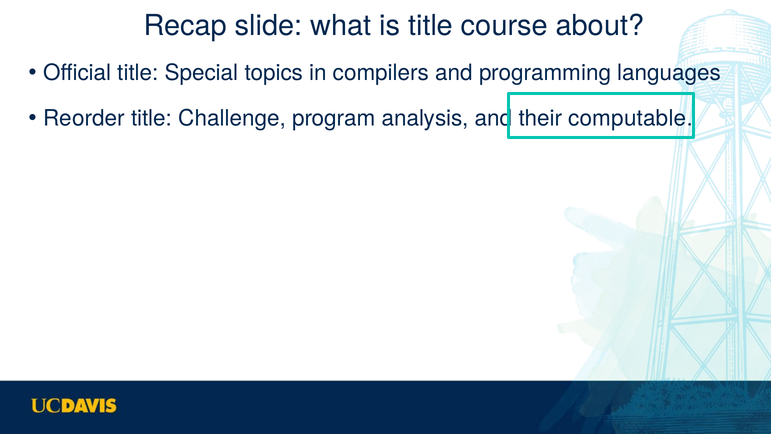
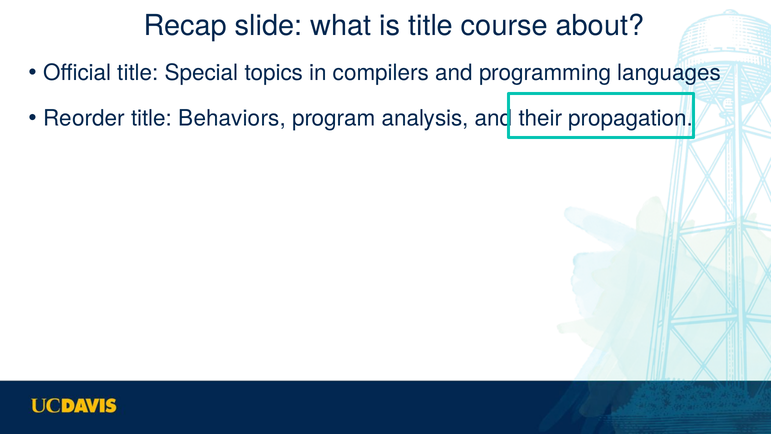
Challenge: Challenge -> Behaviors
computable: computable -> propagation
